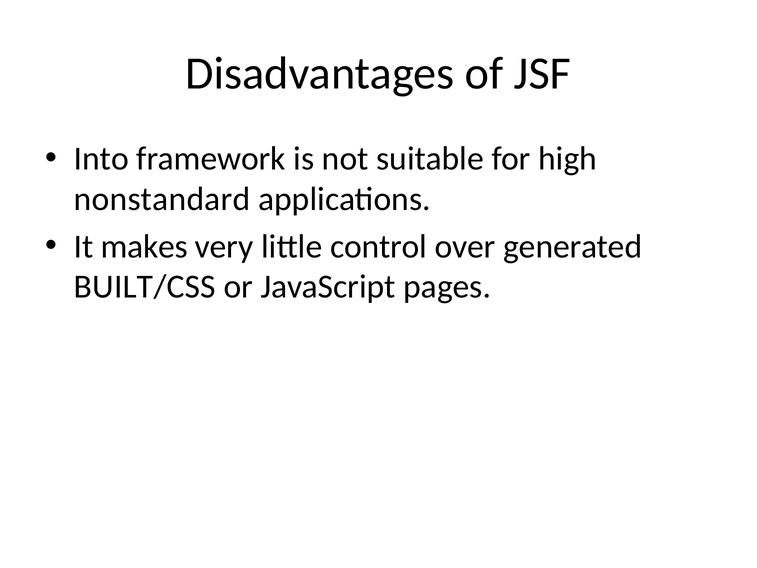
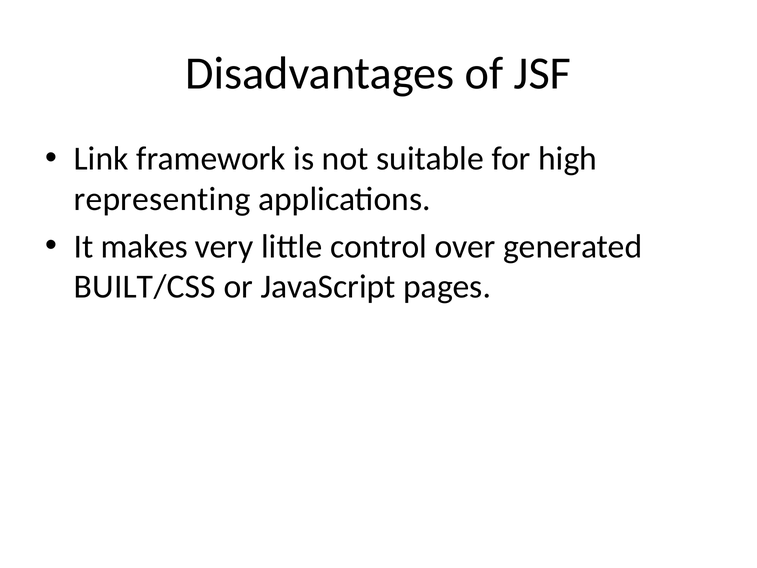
Into: Into -> Link
nonstandard: nonstandard -> representing
